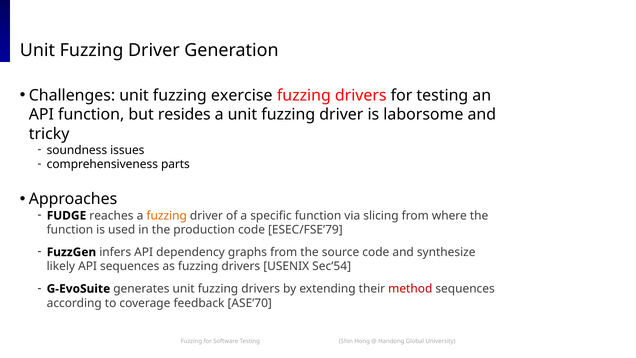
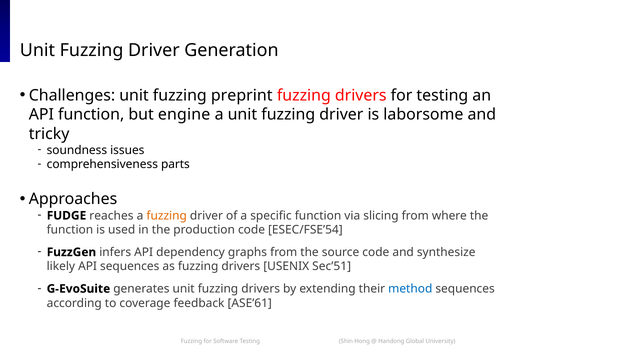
exercise: exercise -> preprint
resides: resides -> engine
ESEC/FSE’79: ESEC/FSE’79 -> ESEC/FSE’54
Sec’54: Sec’54 -> Sec’51
method colour: red -> blue
ASE’70: ASE’70 -> ASE’61
